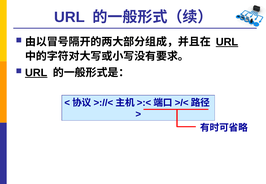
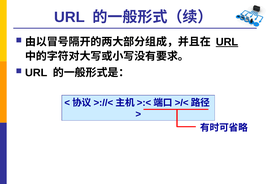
URL at (36, 73) underline: present -> none
